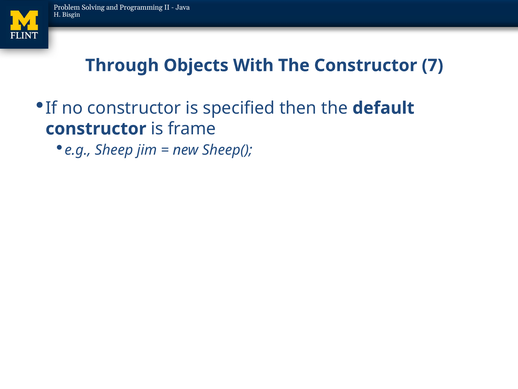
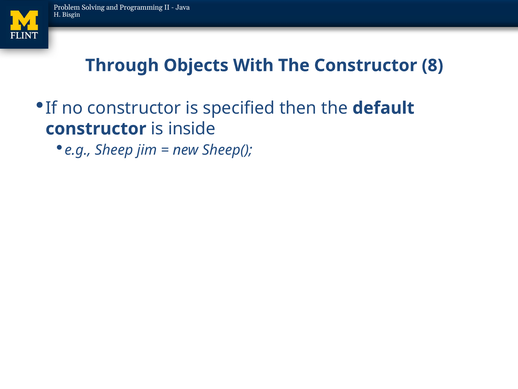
7: 7 -> 8
frame: frame -> inside
